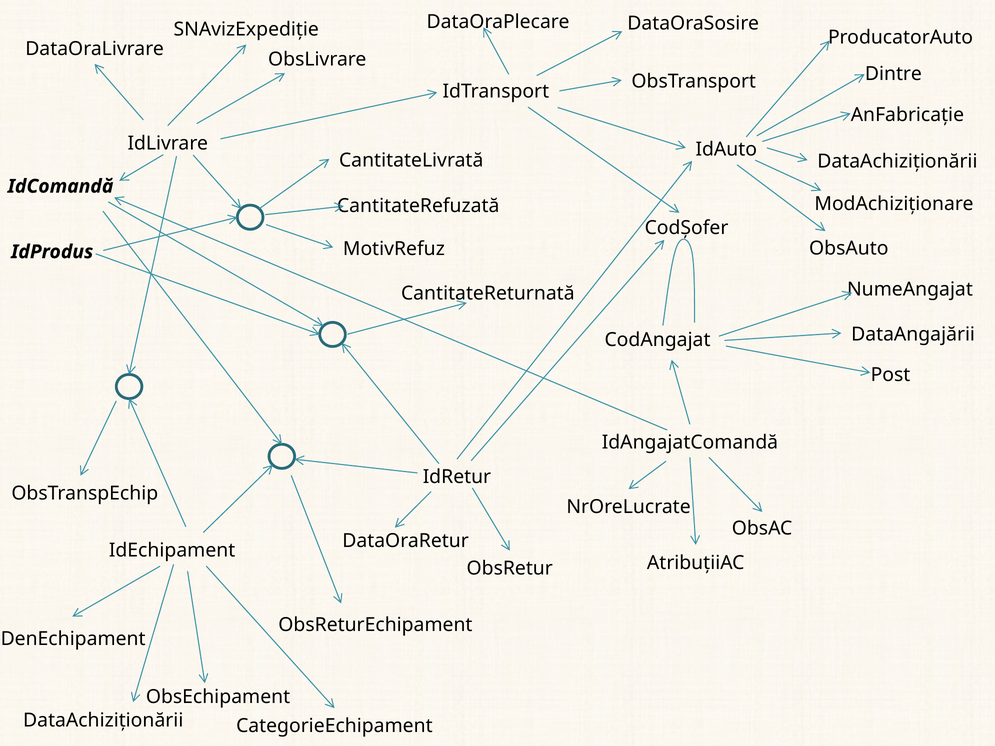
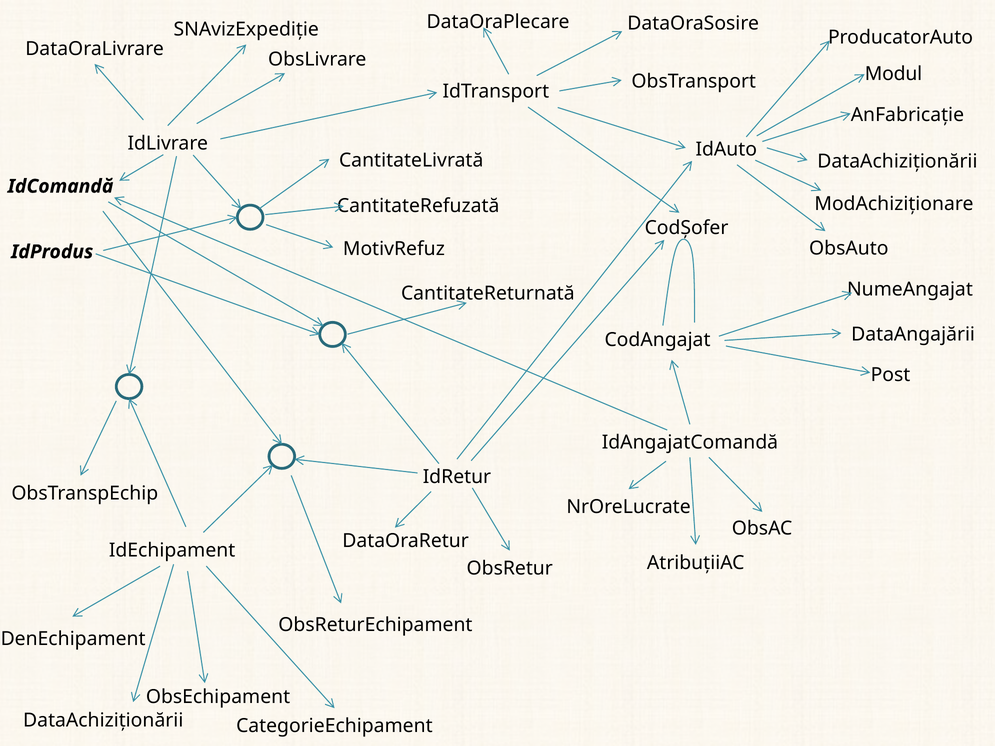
Dintre: Dintre -> Modul
